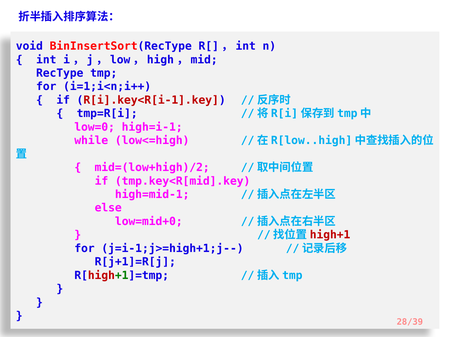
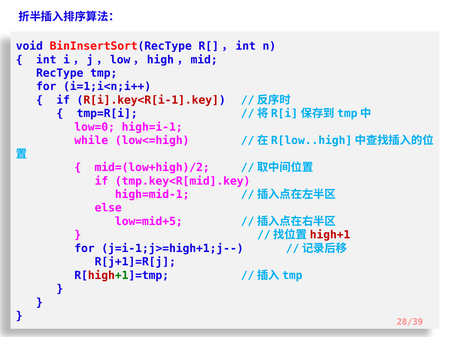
low=mid+0: low=mid+0 -> low=mid+5
